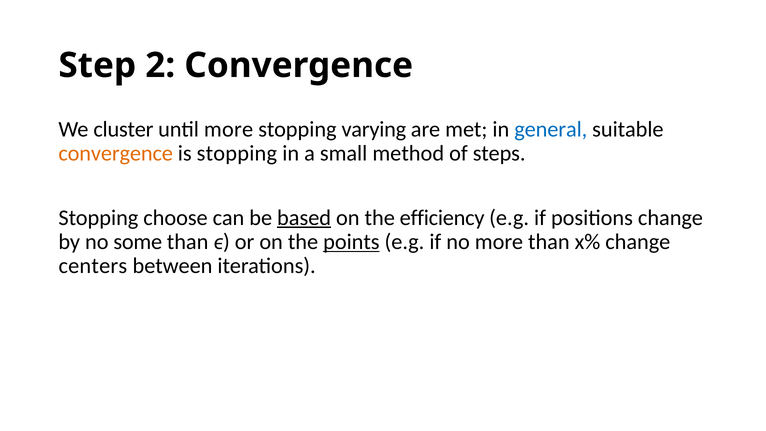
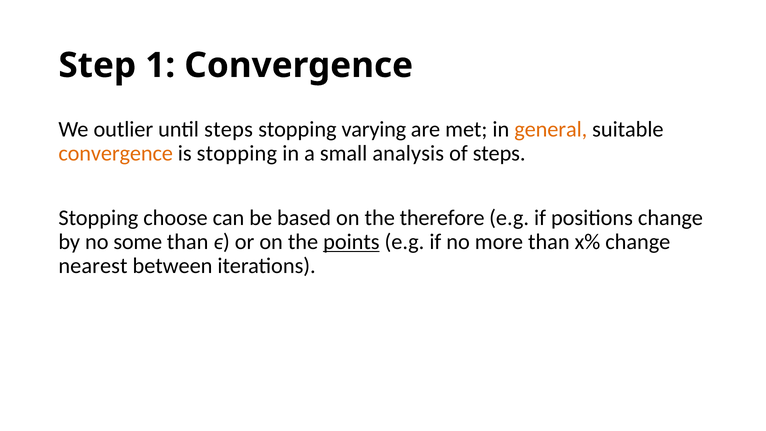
2: 2 -> 1
cluster: cluster -> outlier
until more: more -> steps
general colour: blue -> orange
method: method -> analysis
based underline: present -> none
efficiency: efficiency -> therefore
centers: centers -> nearest
